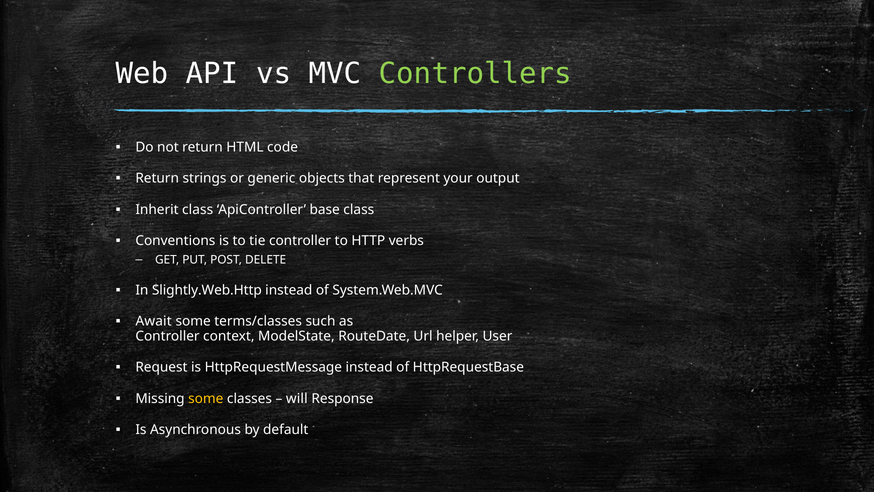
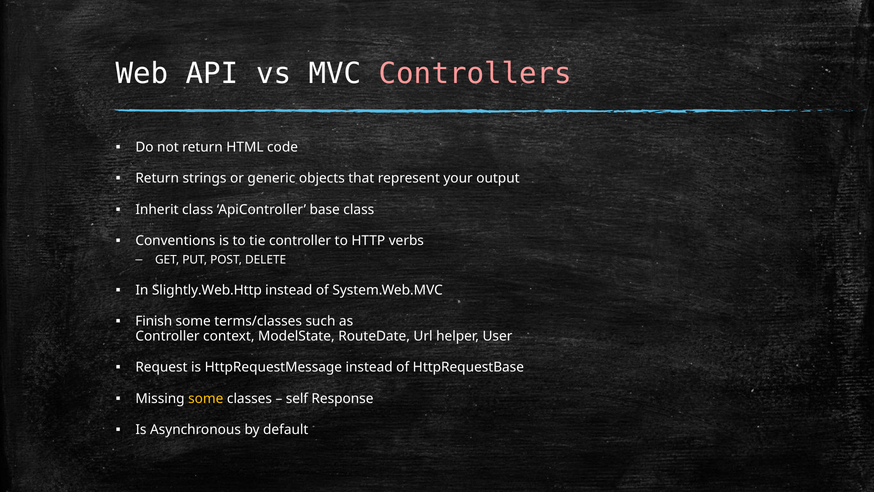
Controllers colour: light green -> pink
Await: Await -> Finish
will: will -> self
